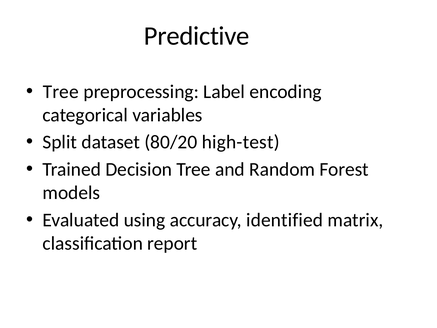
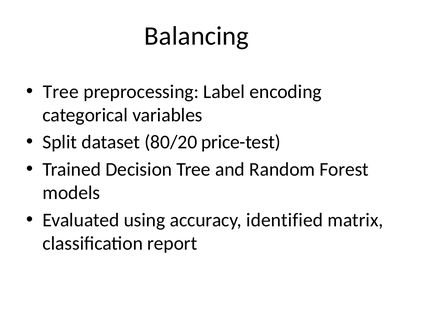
Predictive: Predictive -> Balancing
high-test: high-test -> price-test
